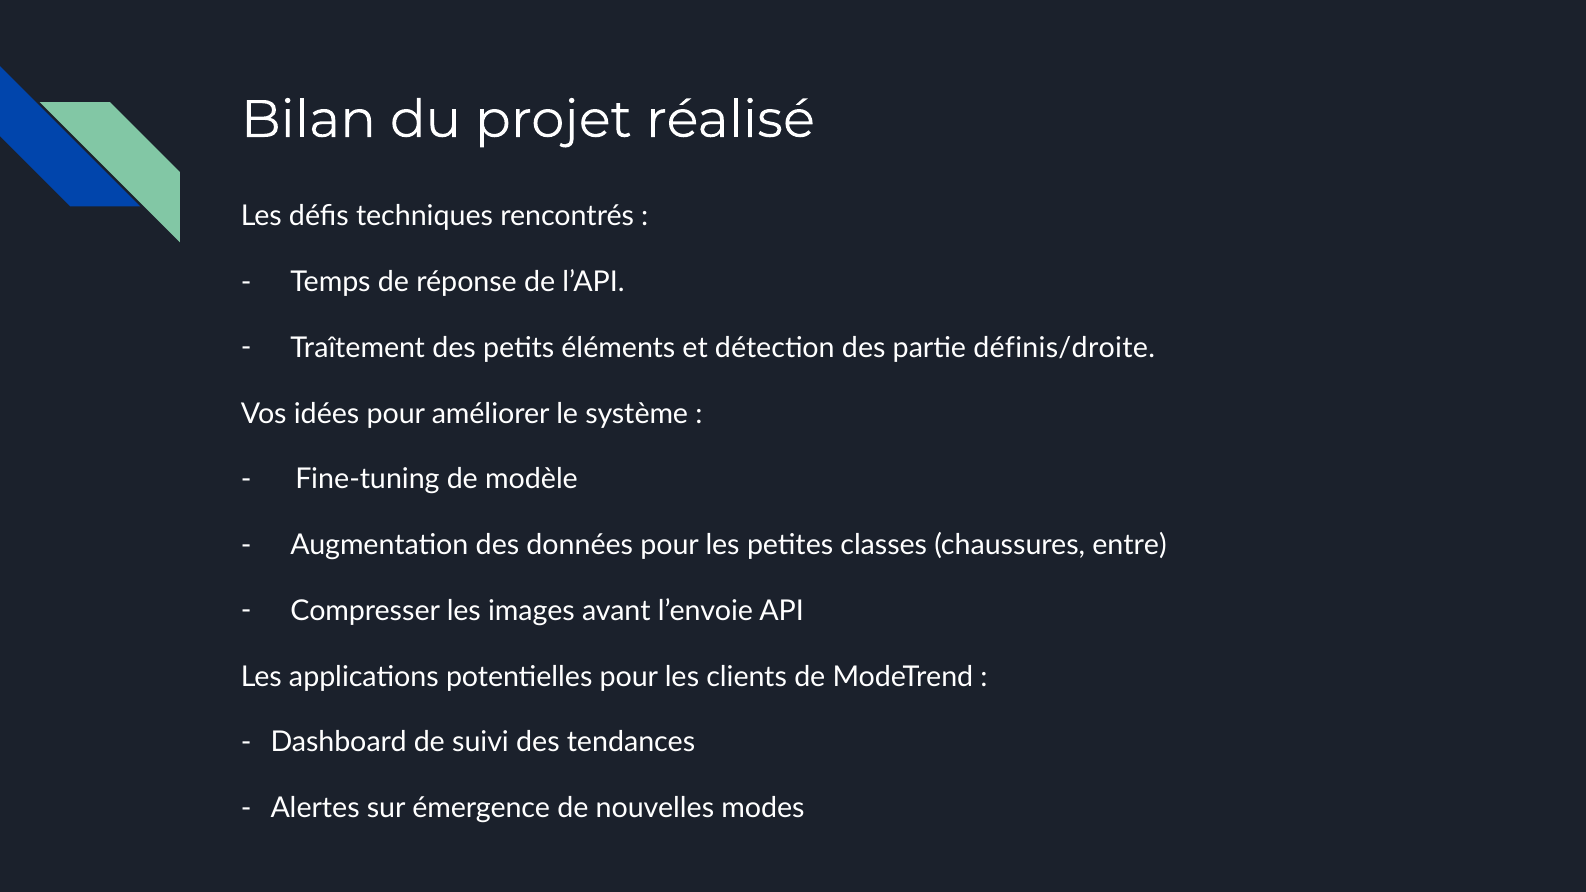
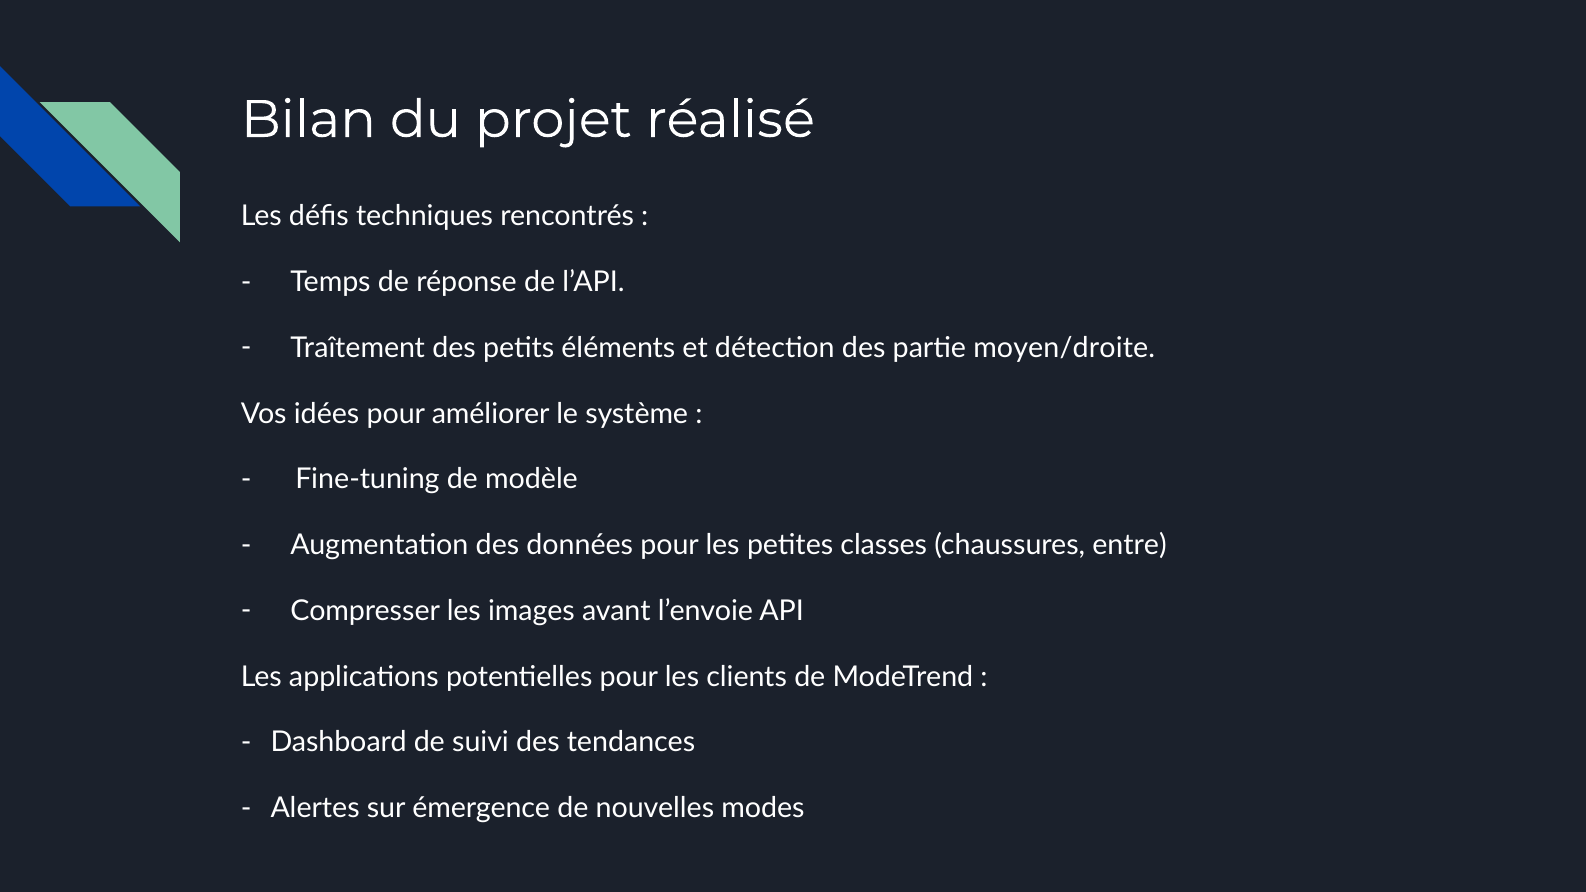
définis/droite: définis/droite -> moyen/droite
